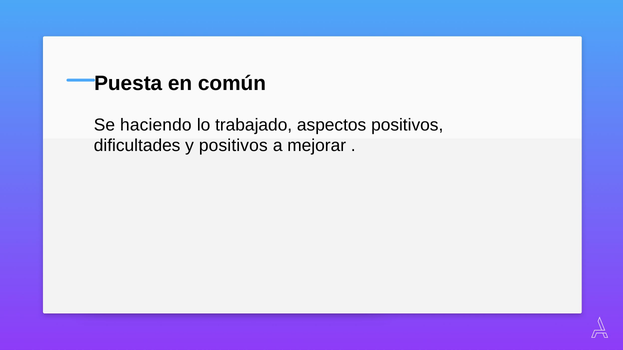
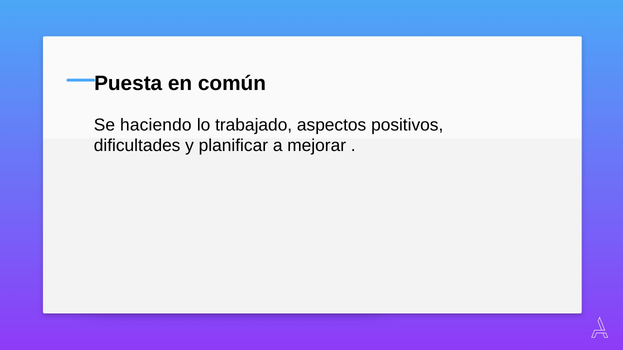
y positivos: positivos -> planificar
